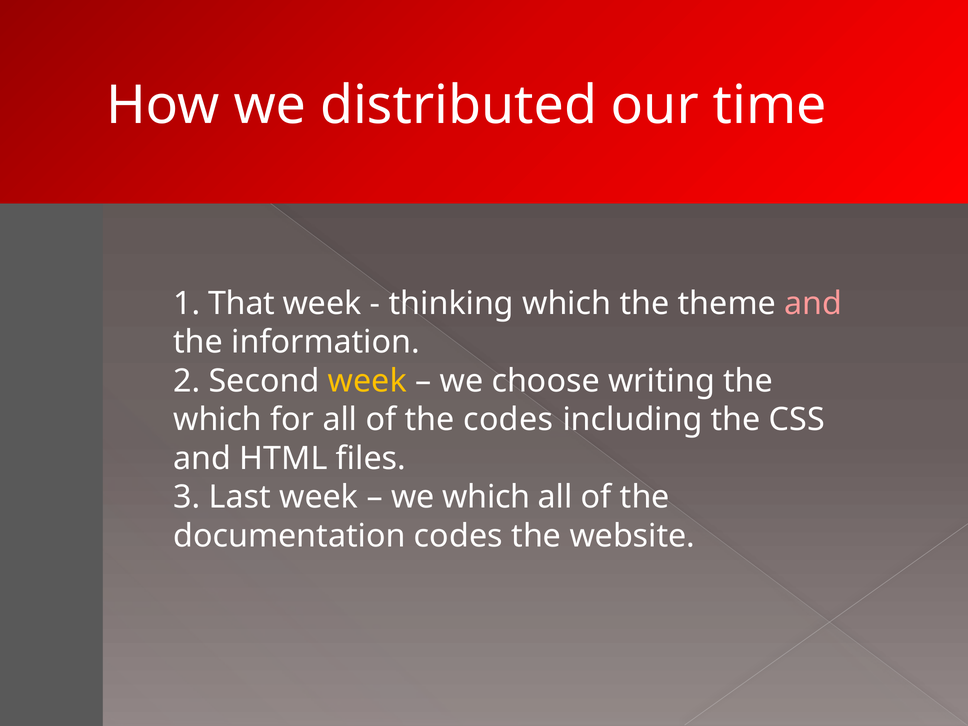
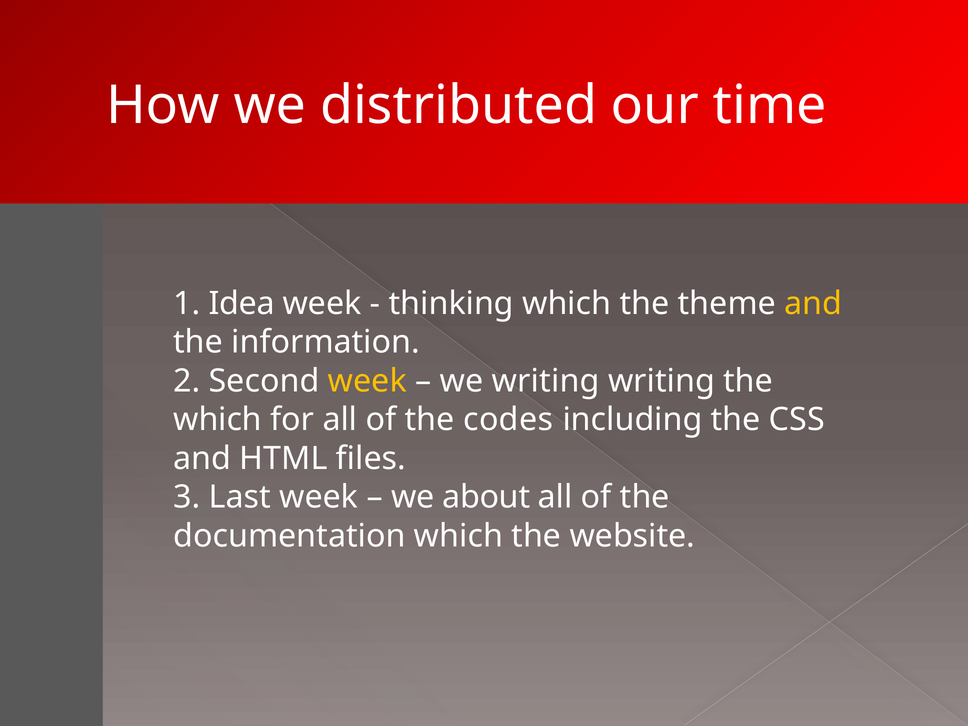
That: That -> Idea
and at (813, 304) colour: pink -> yellow
we choose: choose -> writing
we which: which -> about
documentation codes: codes -> which
